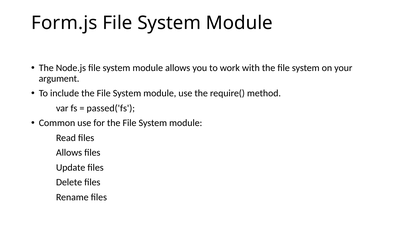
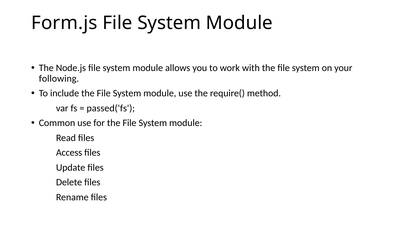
argument: argument -> following
Allows at (69, 153): Allows -> Access
